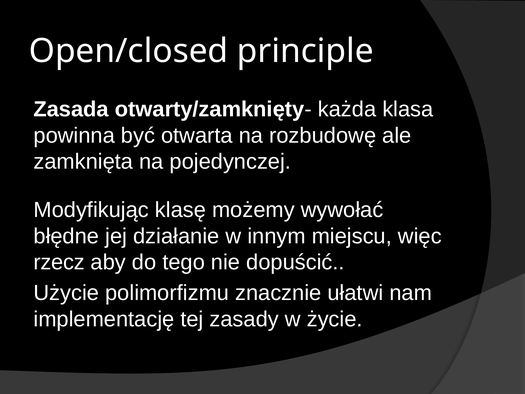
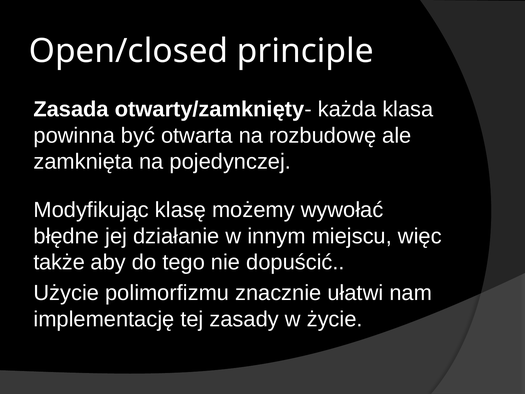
rzecz: rzecz -> także
